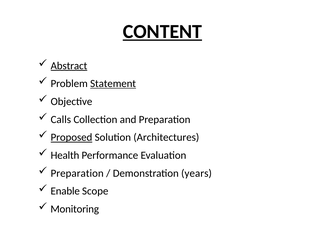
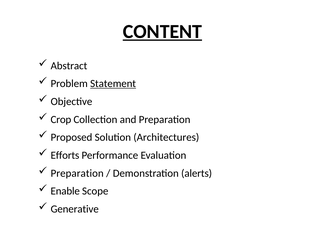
Abstract underline: present -> none
Calls: Calls -> Crop
Proposed underline: present -> none
Health: Health -> Efforts
years: years -> alerts
Monitoring: Monitoring -> Generative
